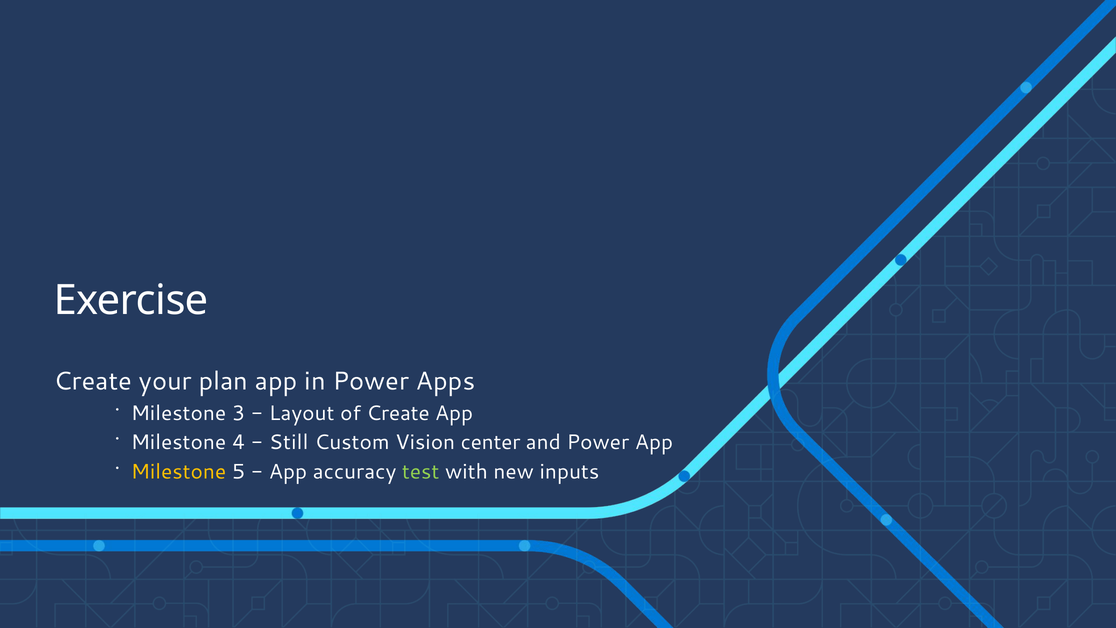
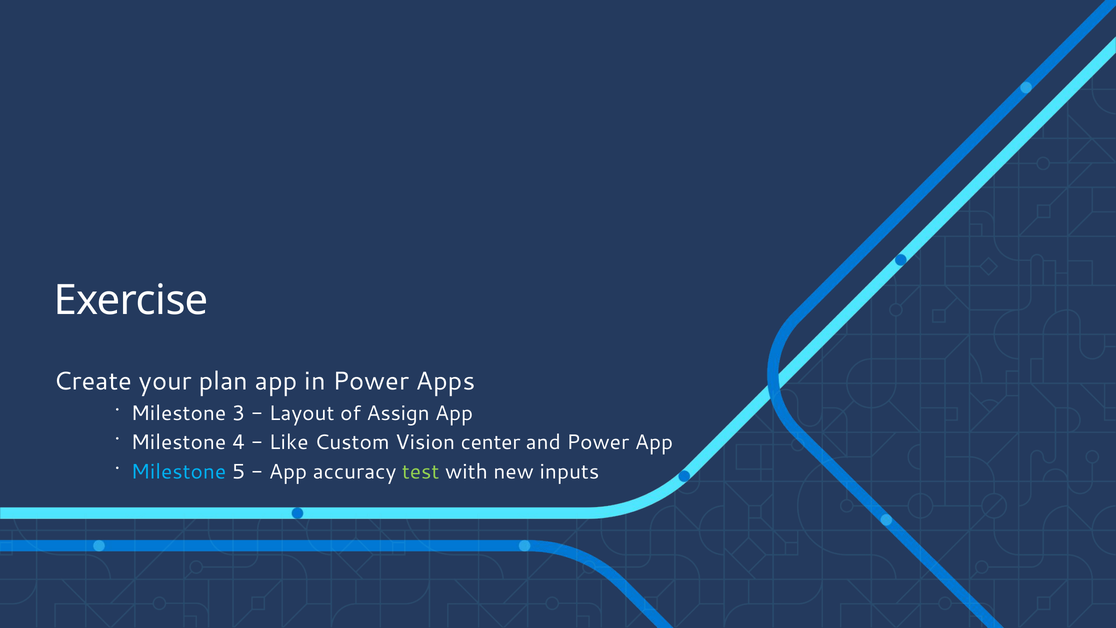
of Create: Create -> Assign
Still: Still -> Like
Milestone at (178, 472) colour: yellow -> light blue
